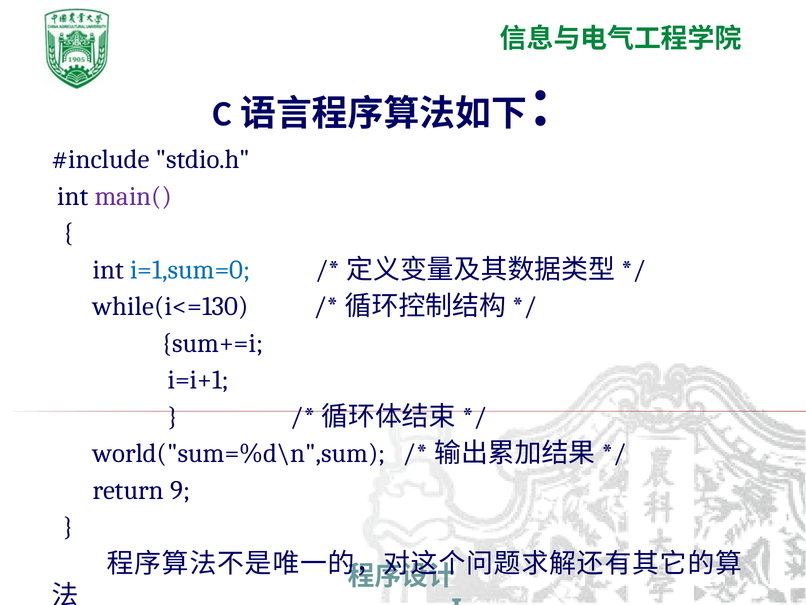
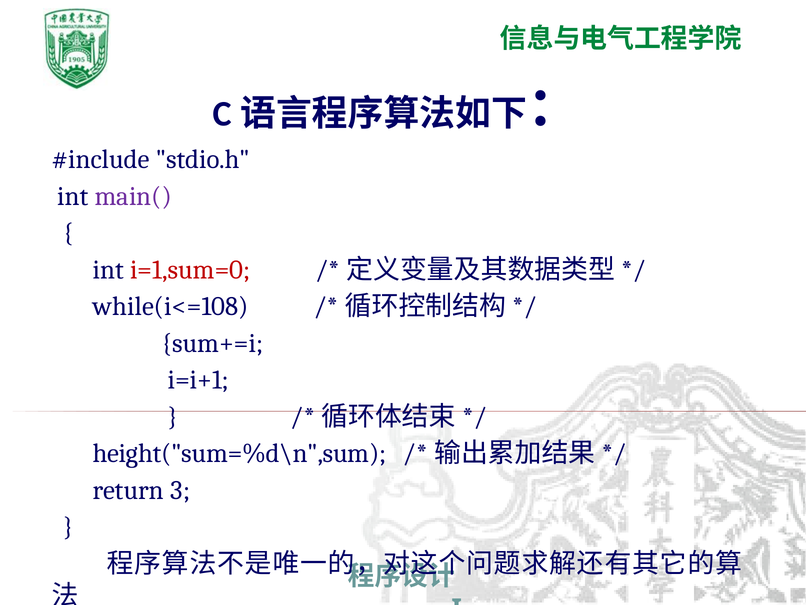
i=1,sum=0 colour: blue -> red
while(i<=130: while(i<=130 -> while(i<=108
world("sum=%d\n",sum: world("sum=%d\n",sum -> height("sum=%d\n",sum
9: 9 -> 3
